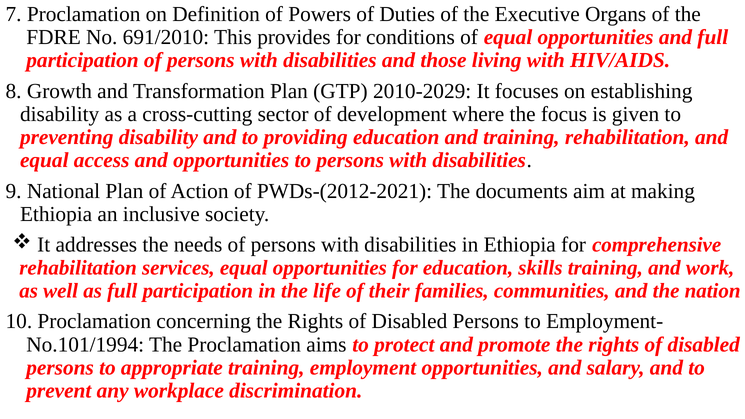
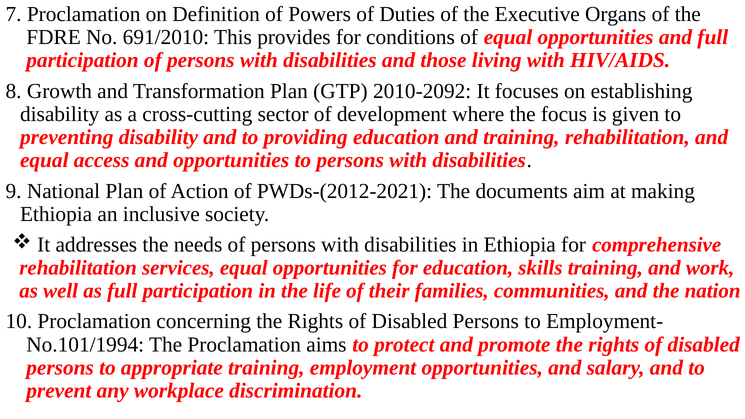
2010-2029: 2010-2029 -> 2010-2092
